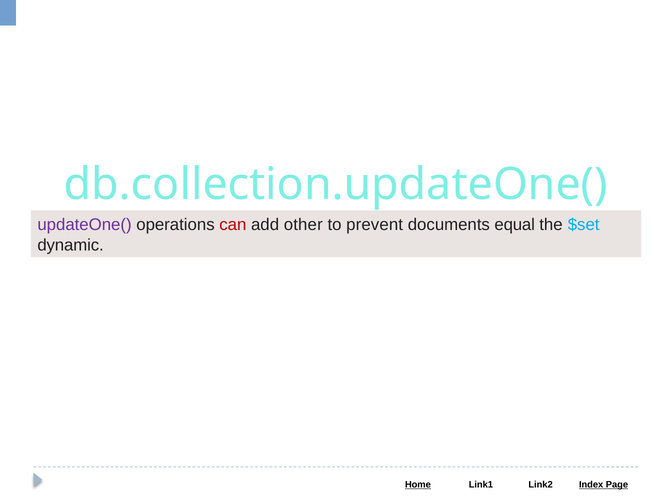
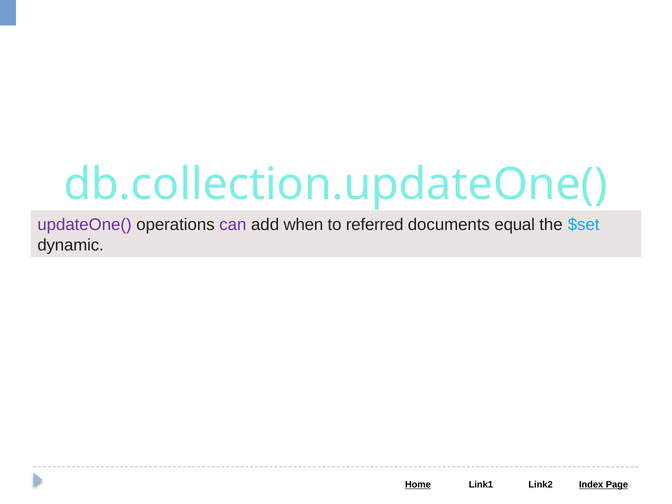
can colour: red -> purple
other: other -> when
prevent: prevent -> referred
